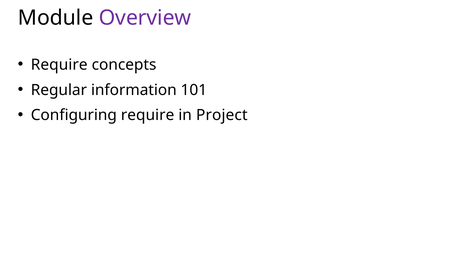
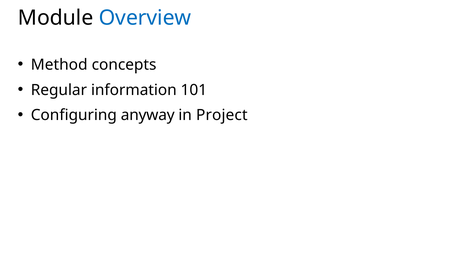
Overview colour: purple -> blue
Require at (59, 65): Require -> Method
Configuring require: require -> anyway
